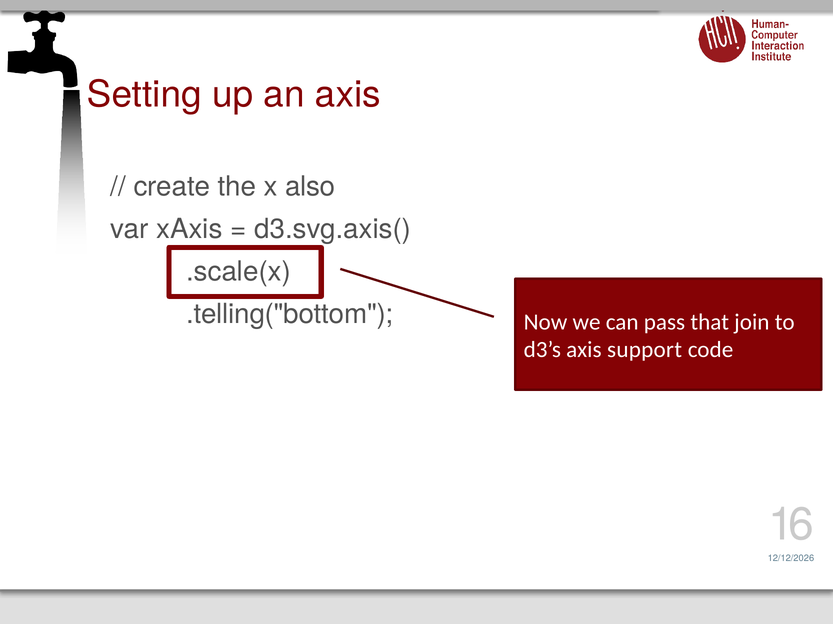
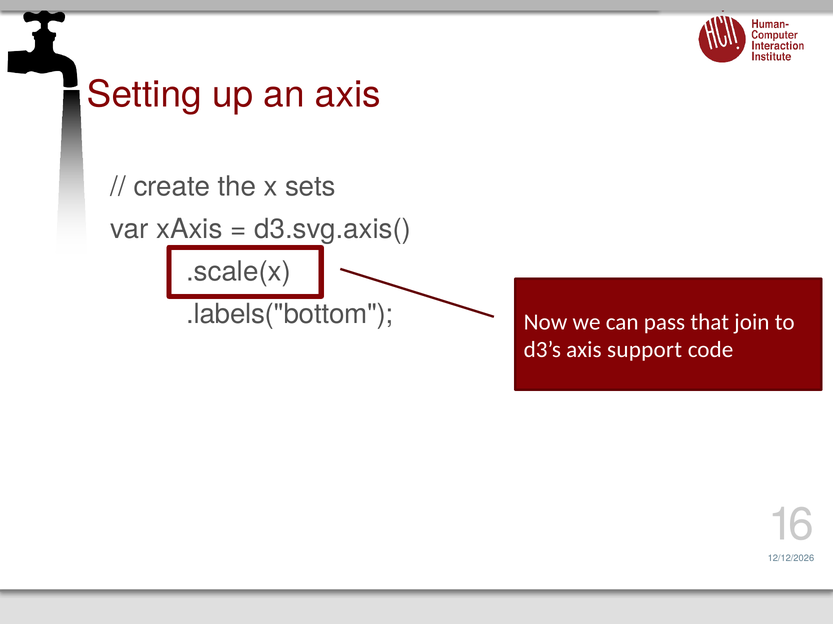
also: also -> sets
.telling("bottom: .telling("bottom -> .labels("bottom
